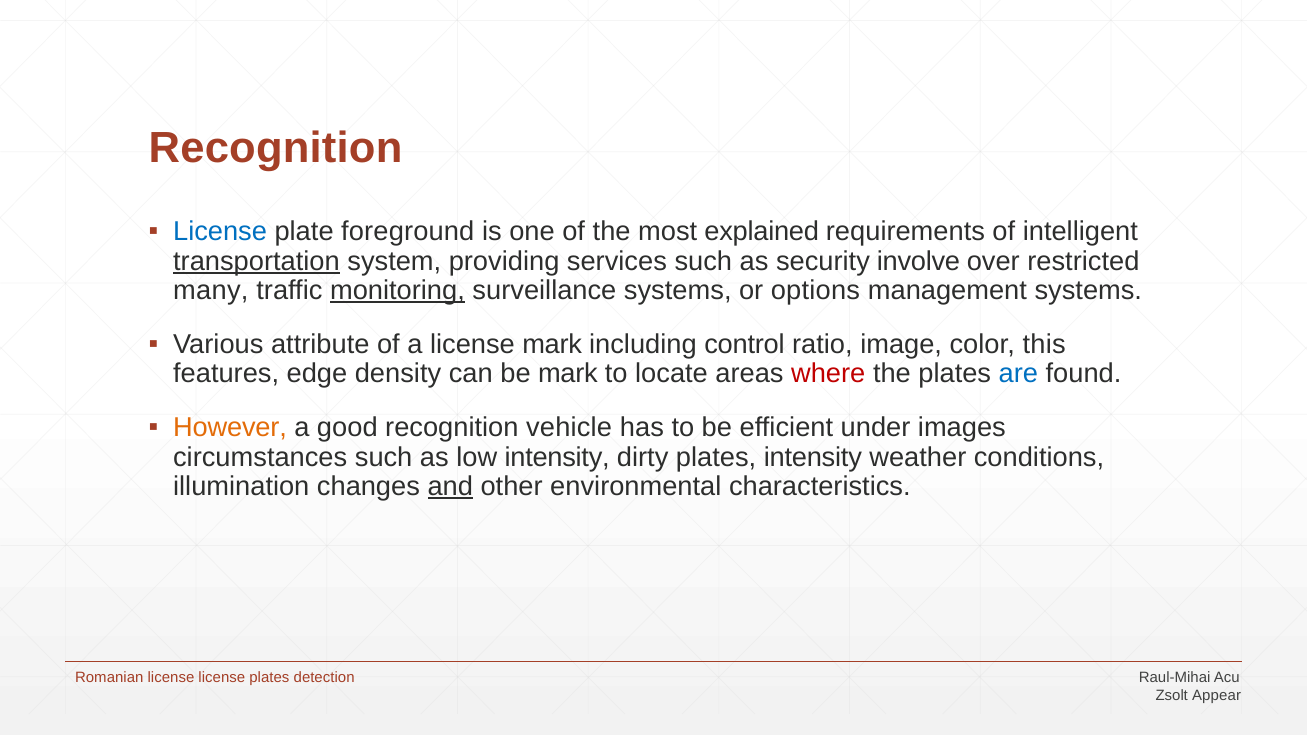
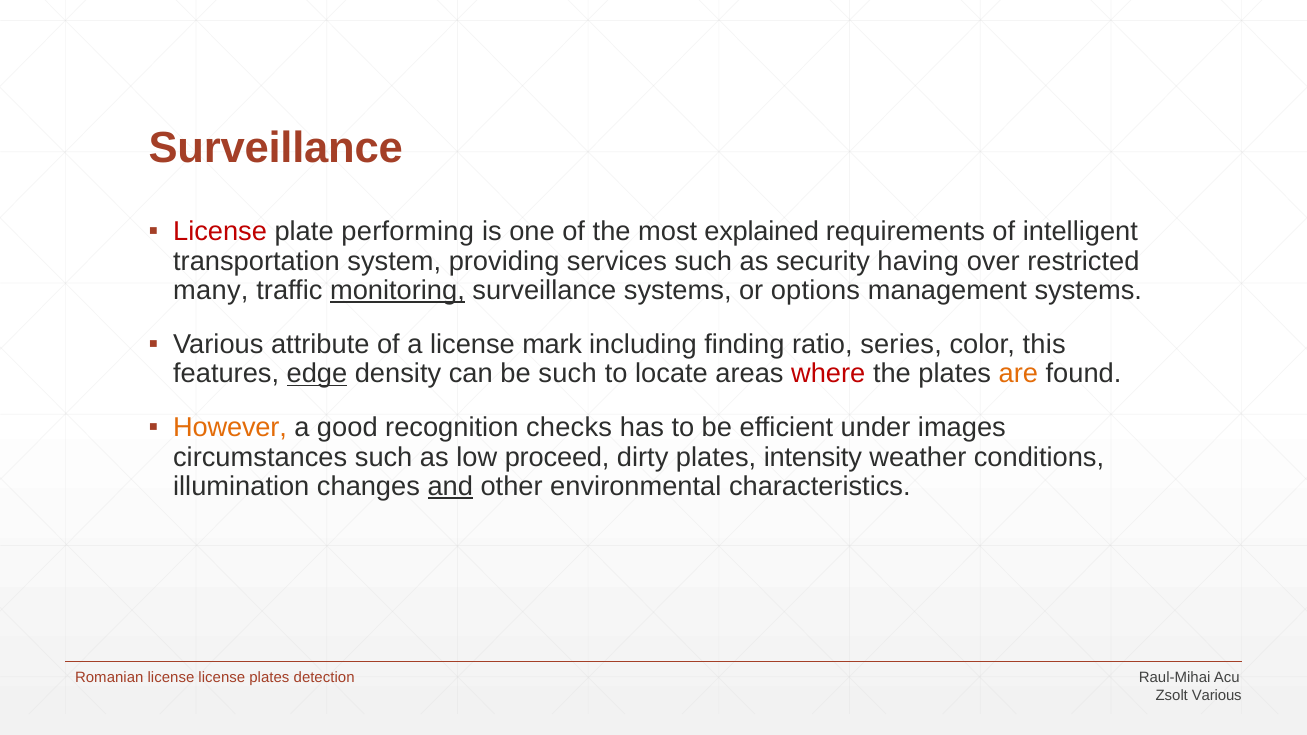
Recognition at (276, 148): Recognition -> Surveillance
License at (220, 232) colour: blue -> red
foreground: foreground -> performing
transportation underline: present -> none
involve: involve -> having
control: control -> finding
image: image -> series
edge underline: none -> present
be mark: mark -> such
are colour: blue -> orange
vehicle: vehicle -> checks
low intensity: intensity -> proceed
Zsolt Appear: Appear -> Various
